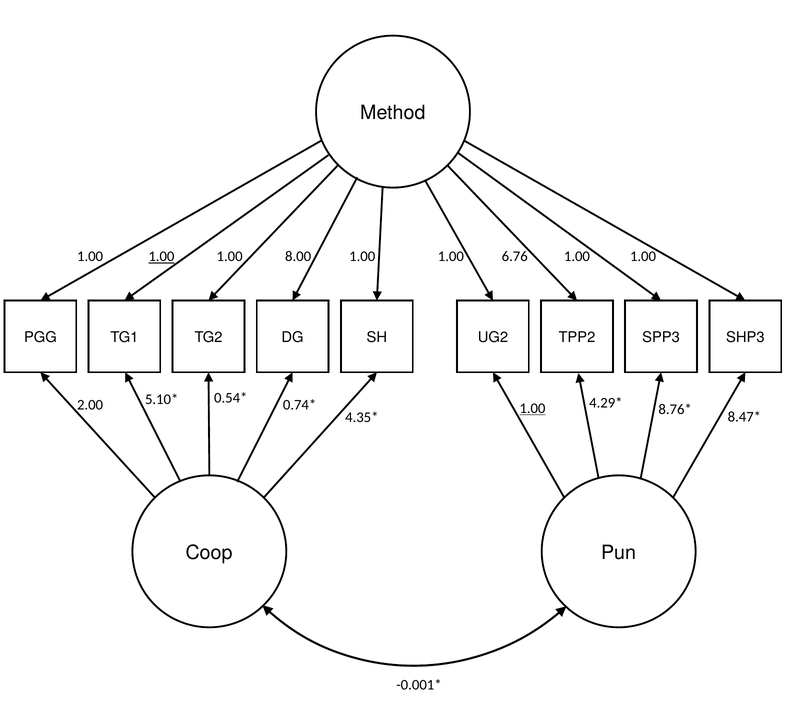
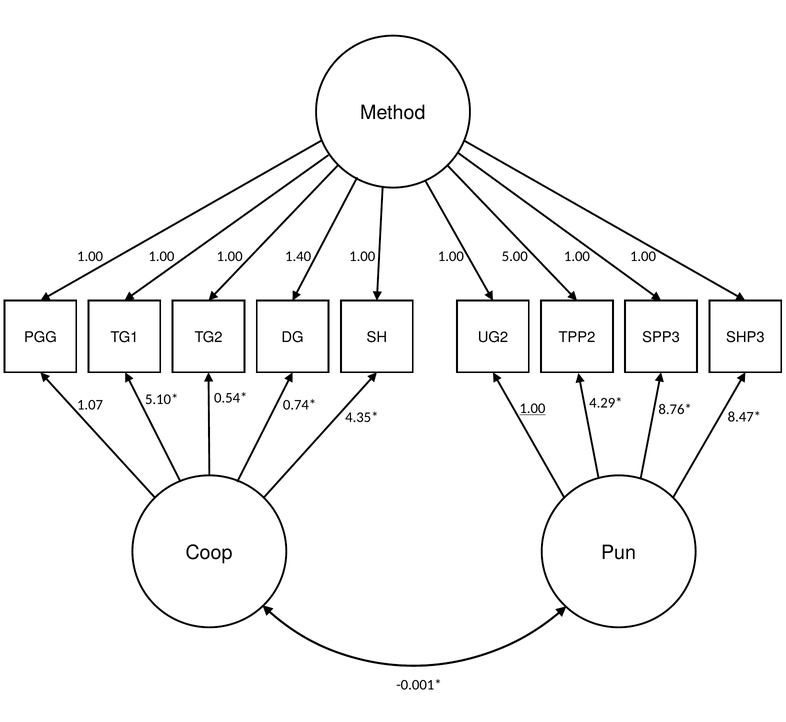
1.00 at (161, 256) underline: present -> none
8.00: 8.00 -> 1.40
6.76: 6.76 -> 5.00
2.00: 2.00 -> 1.07
